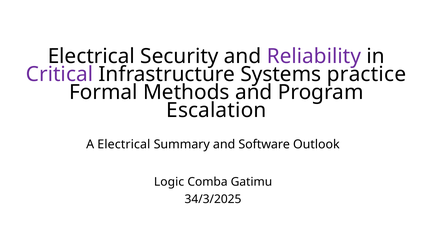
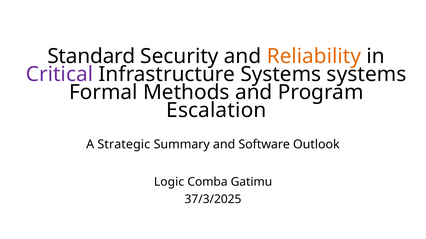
Electrical at (91, 56): Electrical -> Standard
Reliability colour: purple -> orange
Systems practice: practice -> systems
A Electrical: Electrical -> Strategic
34/3/2025: 34/3/2025 -> 37/3/2025
